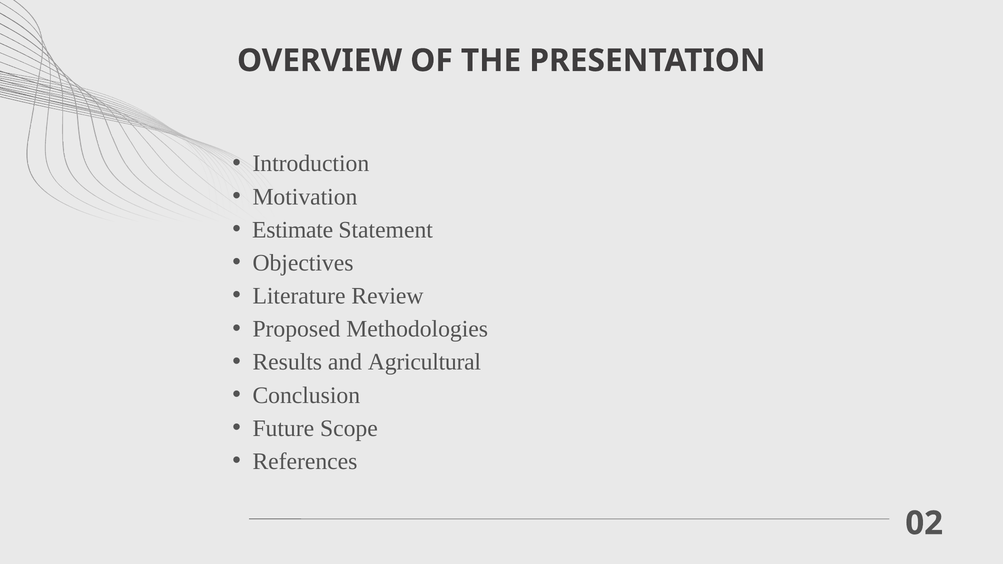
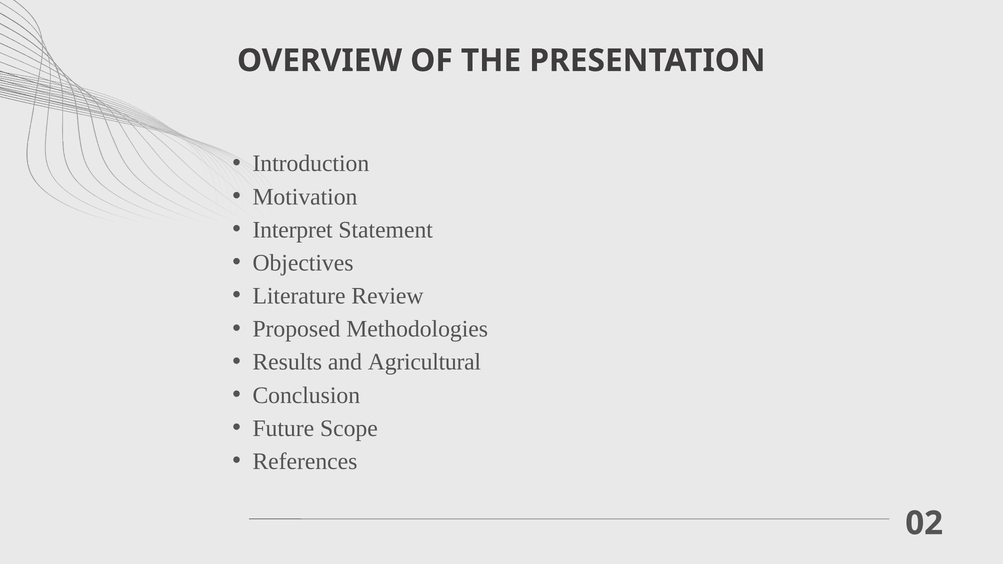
Estimate: Estimate -> Interpret
